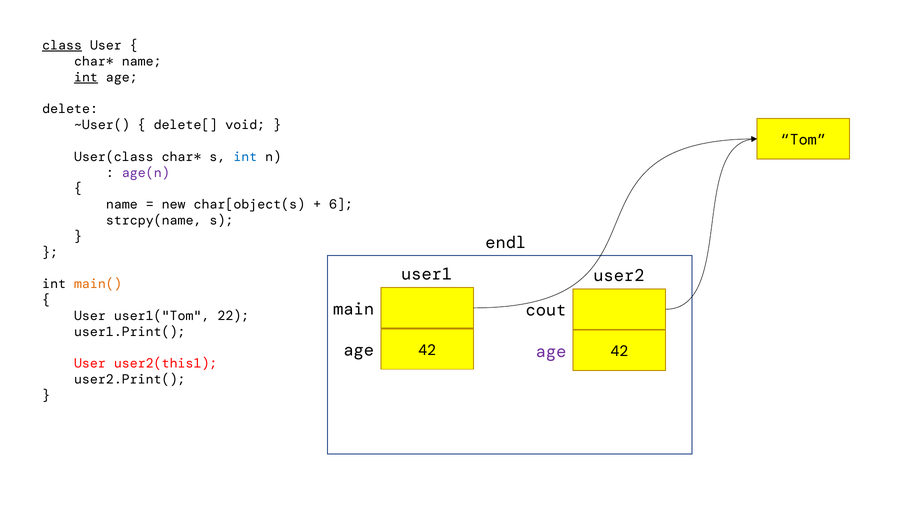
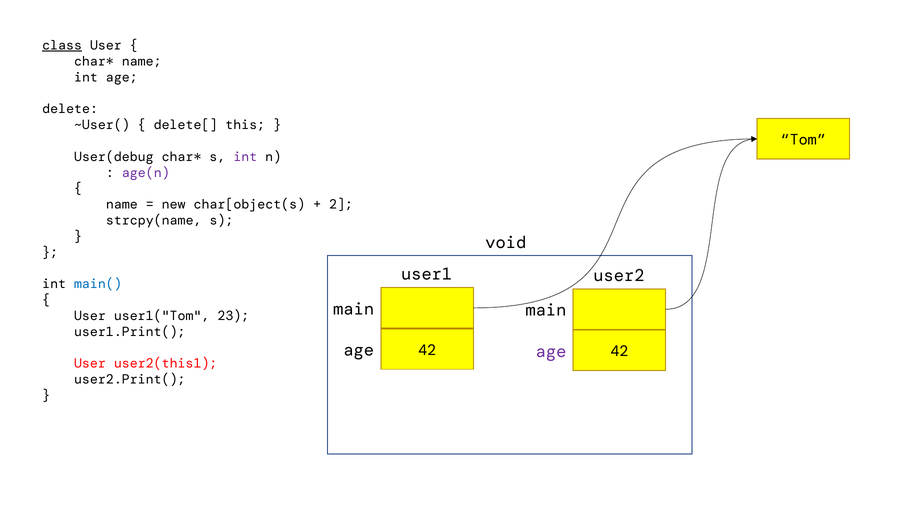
int at (86, 77) underline: present -> none
void: void -> this
User(class: User(class -> User(debug
int at (245, 157) colour: blue -> purple
6: 6 -> 2
endl: endl -> void
main( colour: orange -> blue
cout at (546, 310): cout -> main
22: 22 -> 23
